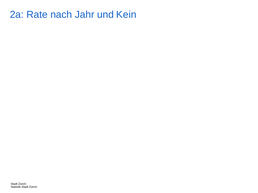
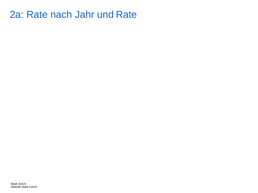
und Kein: Kein -> Rate
